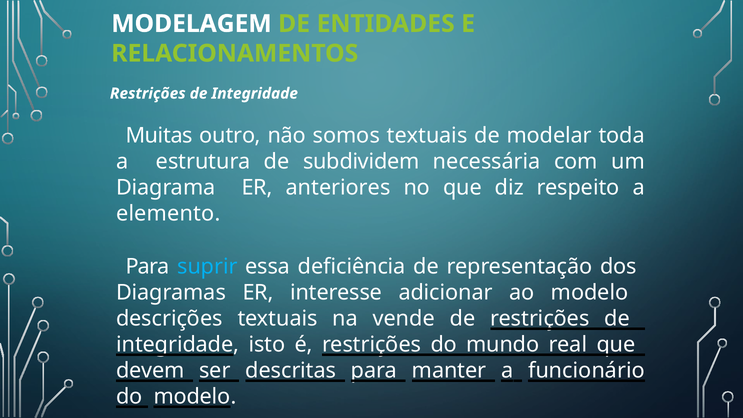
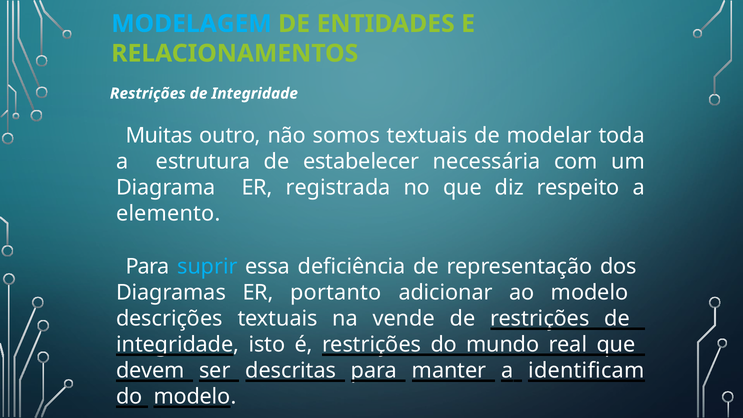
MODELAGEM colour: white -> light blue
subdividem: subdividem -> estabelecer
anteriores: anteriores -> registrada
interesse: interesse -> portanto
funcionário: funcionário -> identificam
